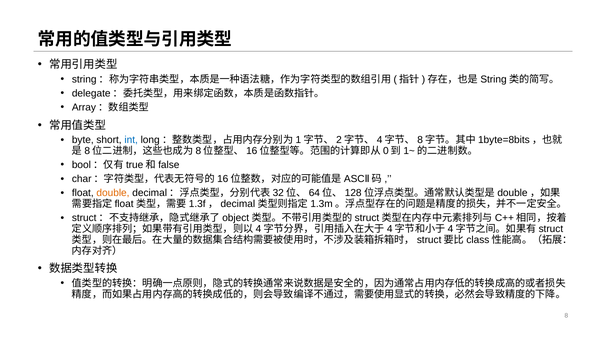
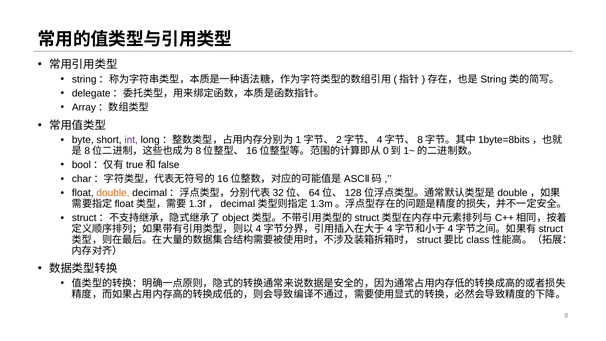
int colour: blue -> purple
